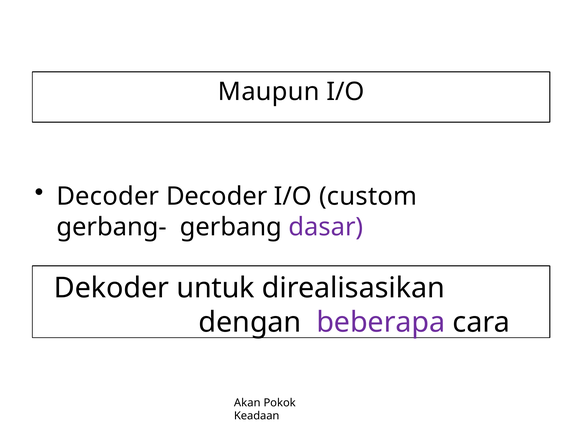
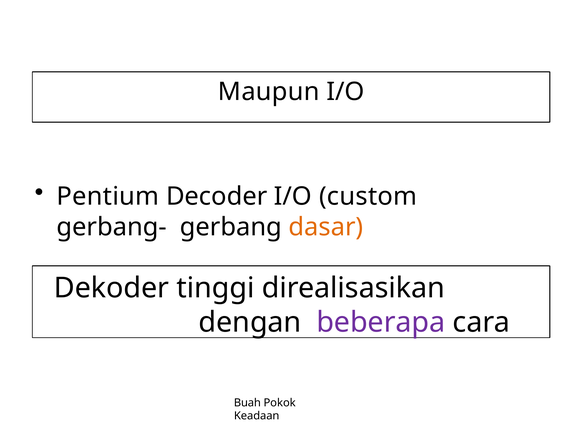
Decoder at (108, 197): Decoder -> Pentium
dasar colour: purple -> orange
untuk: untuk -> tinggi
Akan: Akan -> Buah
